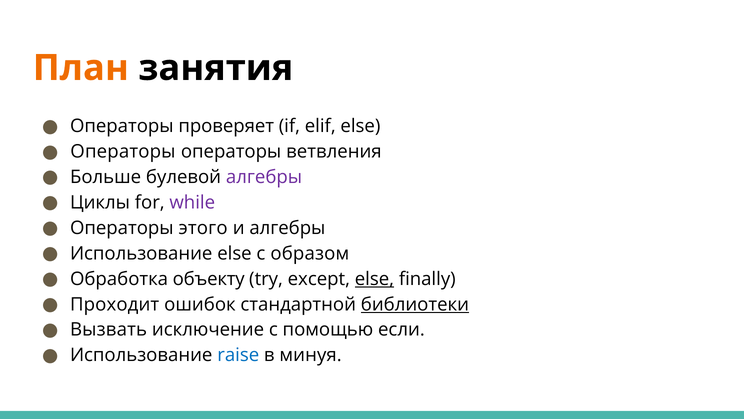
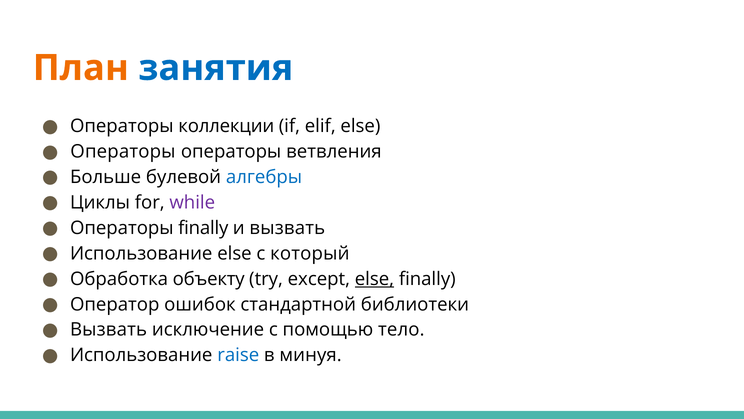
занятия colour: black -> blue
проверяет: проверяет -> коллекции
алгебры at (264, 177) colour: purple -> blue
Операторы этого: этого -> finally
и алгебры: алгебры -> вызвать
образом: образом -> который
Проходит: Проходит -> Оператор
библиотеки underline: present -> none
если: если -> тело
